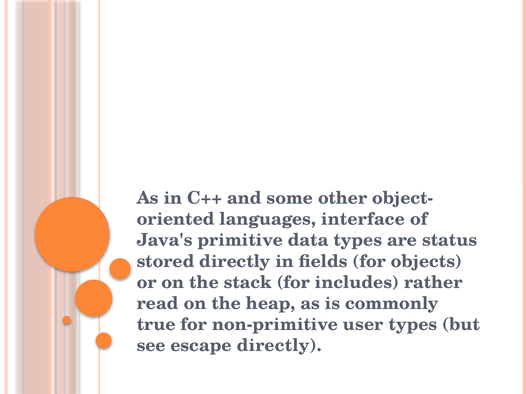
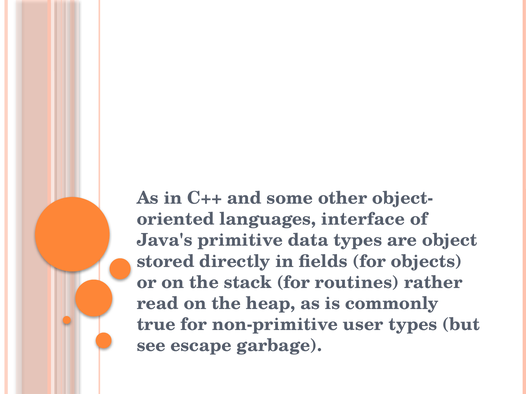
status: status -> object
includes: includes -> routines
escape directly: directly -> garbage
